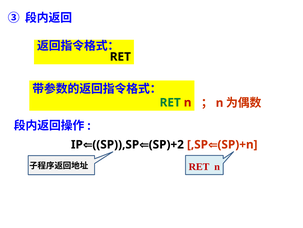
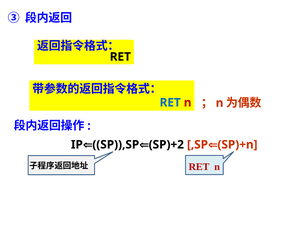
RET at (170, 102) colour: green -> blue
